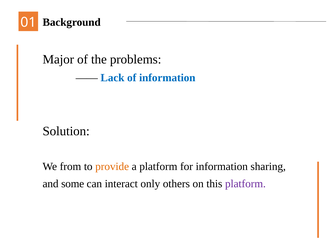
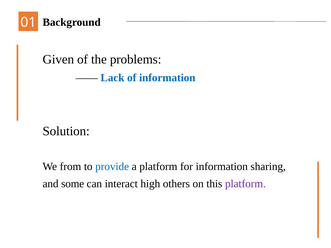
Major: Major -> Given
provide colour: orange -> blue
only: only -> high
